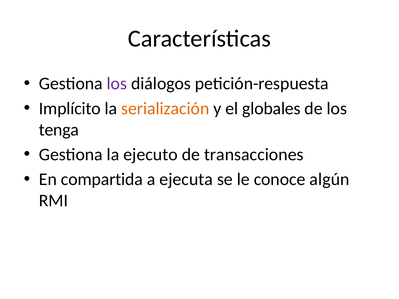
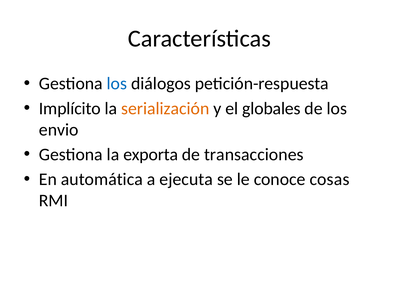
los at (117, 84) colour: purple -> blue
tenga: tenga -> envio
ejecuto: ejecuto -> exporta
compartida: compartida -> automática
algún: algún -> cosas
